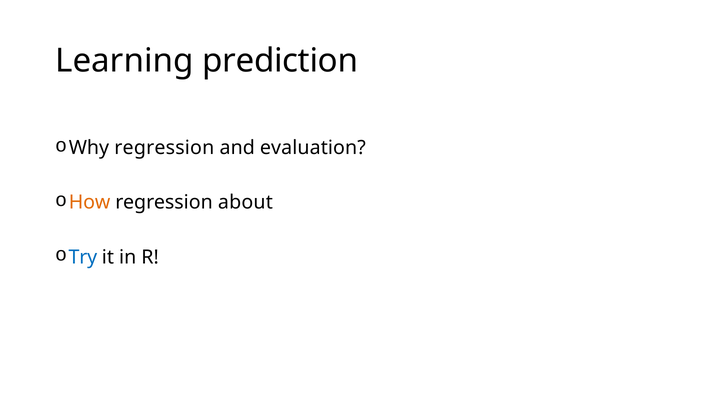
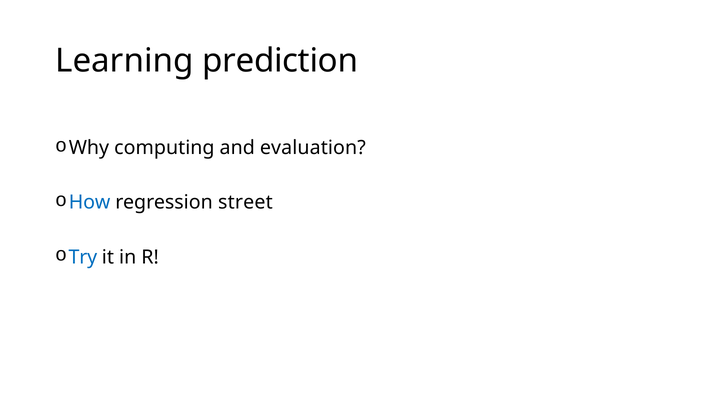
Why regression: regression -> computing
How colour: orange -> blue
about: about -> street
